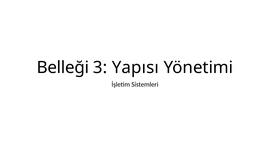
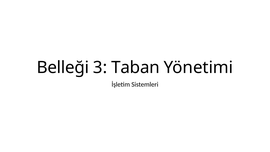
Yapısı: Yapısı -> Taban
